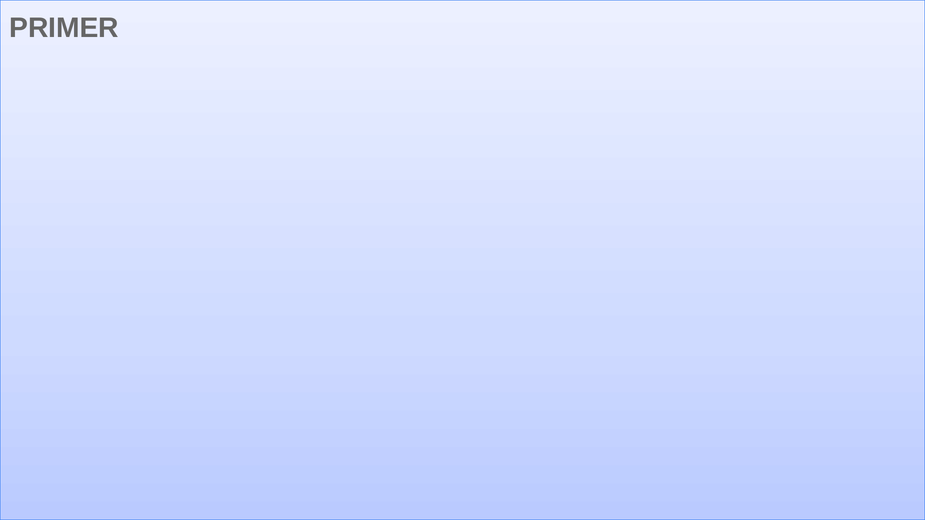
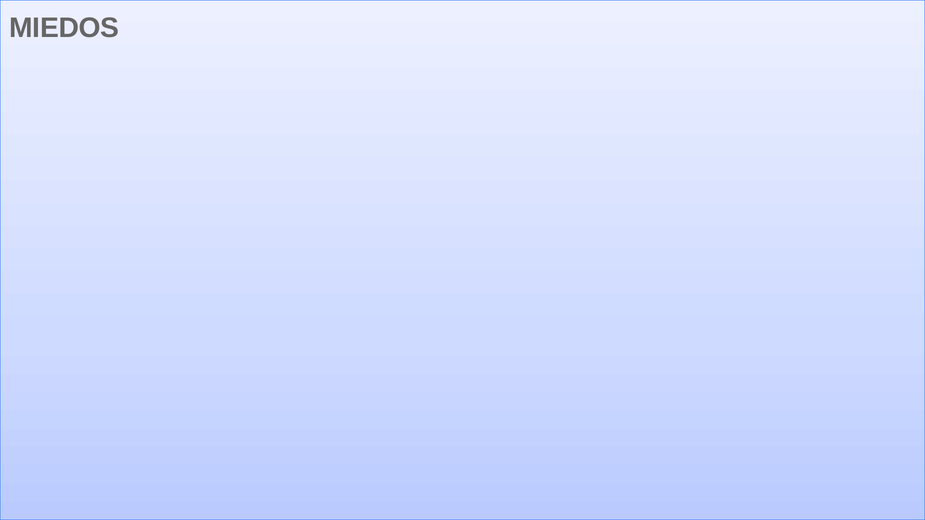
PRIMER: PRIMER -> MIEDOS
